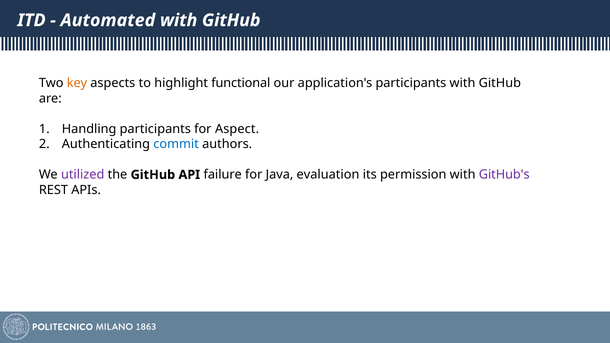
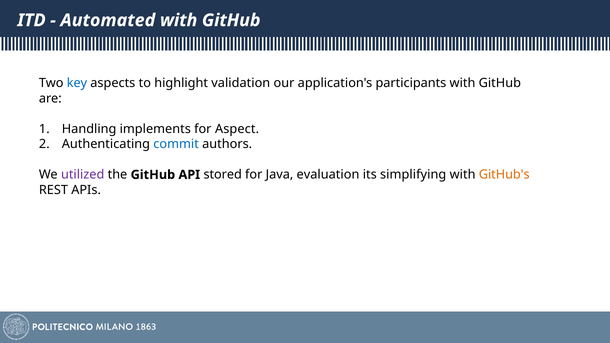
key colour: orange -> blue
functional: functional -> validation
Handling participants: participants -> implements
failure: failure -> stored
permission: permission -> simplifying
GitHub's colour: purple -> orange
